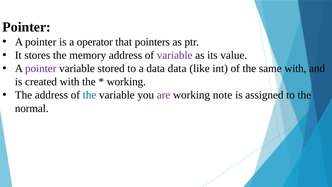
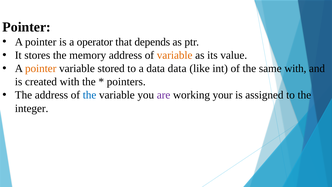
pointers: pointers -> depends
variable at (175, 55) colour: purple -> orange
pointer at (41, 68) colour: purple -> orange
working at (126, 82): working -> pointers
note: note -> your
normal: normal -> integer
